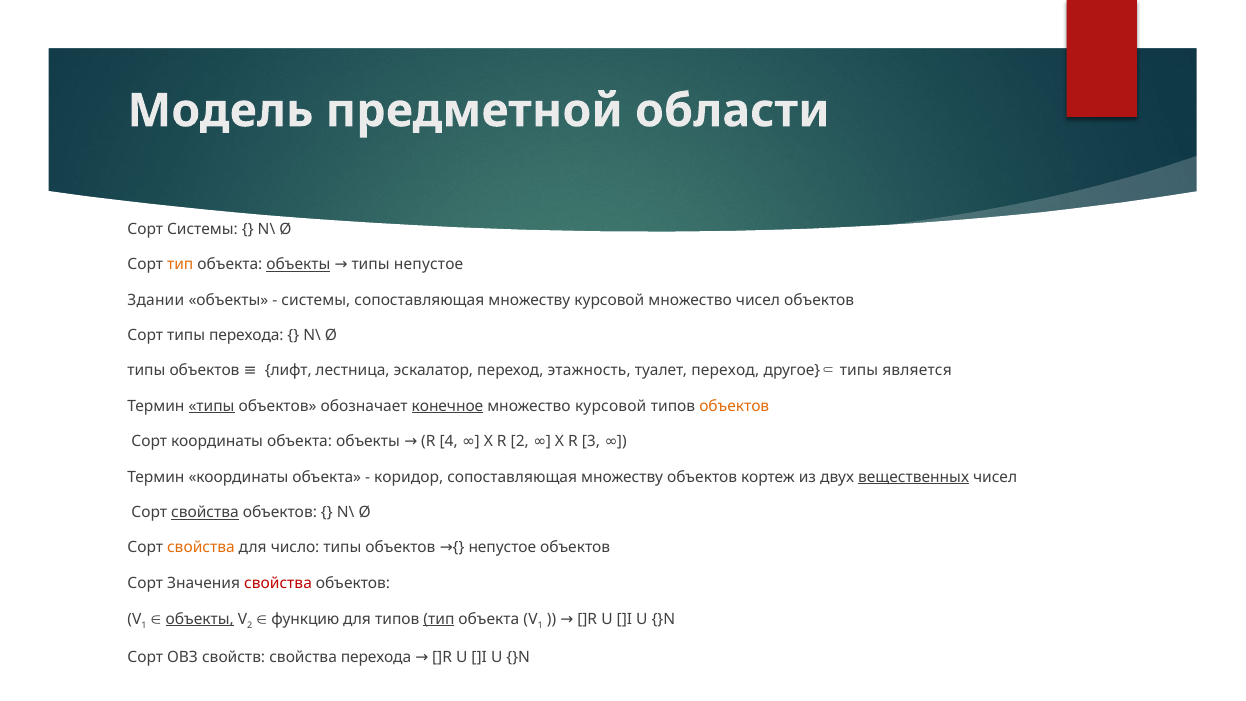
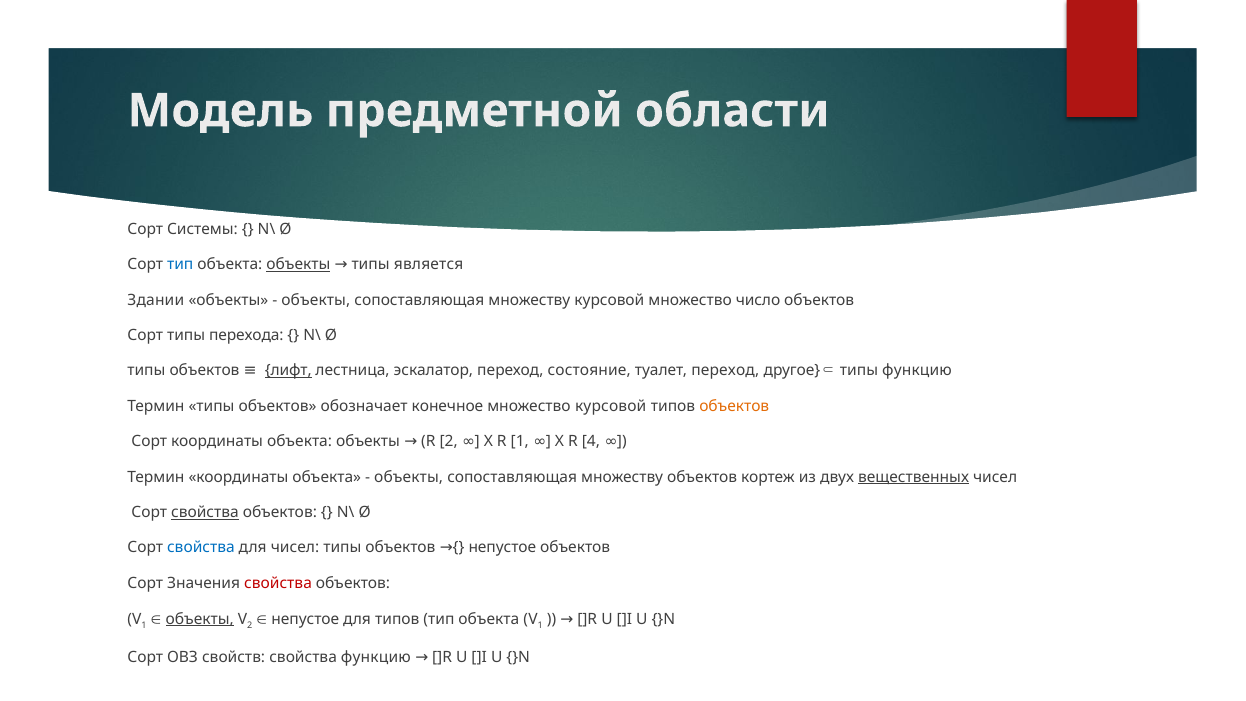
тип at (180, 264) colour: orange -> blue
типы непустое: непустое -> является
системы at (316, 300): системы -> объекты
множество чисел: чисел -> число
лифт underline: none -> present
этажность: этажность -> состояние
типы является: является -> функцию
типы at (212, 406) underline: present -> none
конечное underline: present -> none
R 4: 4 -> 2
R 2: 2 -> 1
3: 3 -> 4
коридор at (409, 477): коридор -> объекты
свойства at (201, 548) colour: orange -> blue
для число: число -> чисел
функцию at (305, 619): функцию -> непустое
тип at (439, 619) underline: present -> none
свойства перехода: перехода -> функцию
